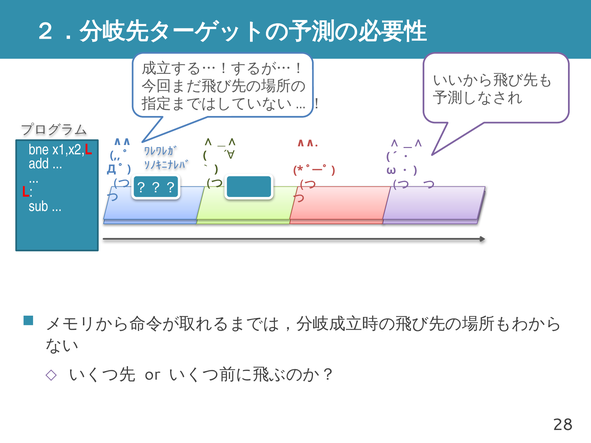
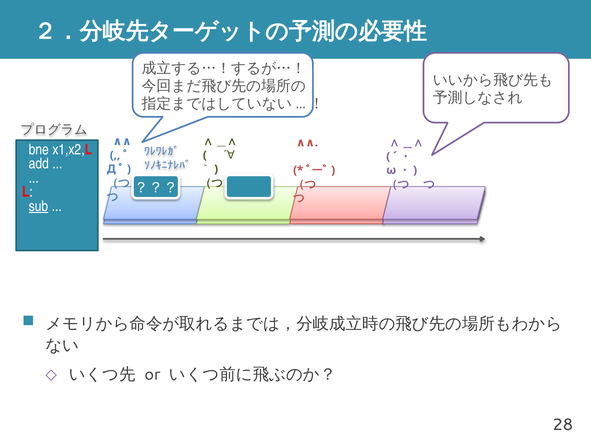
sub underline: none -> present
